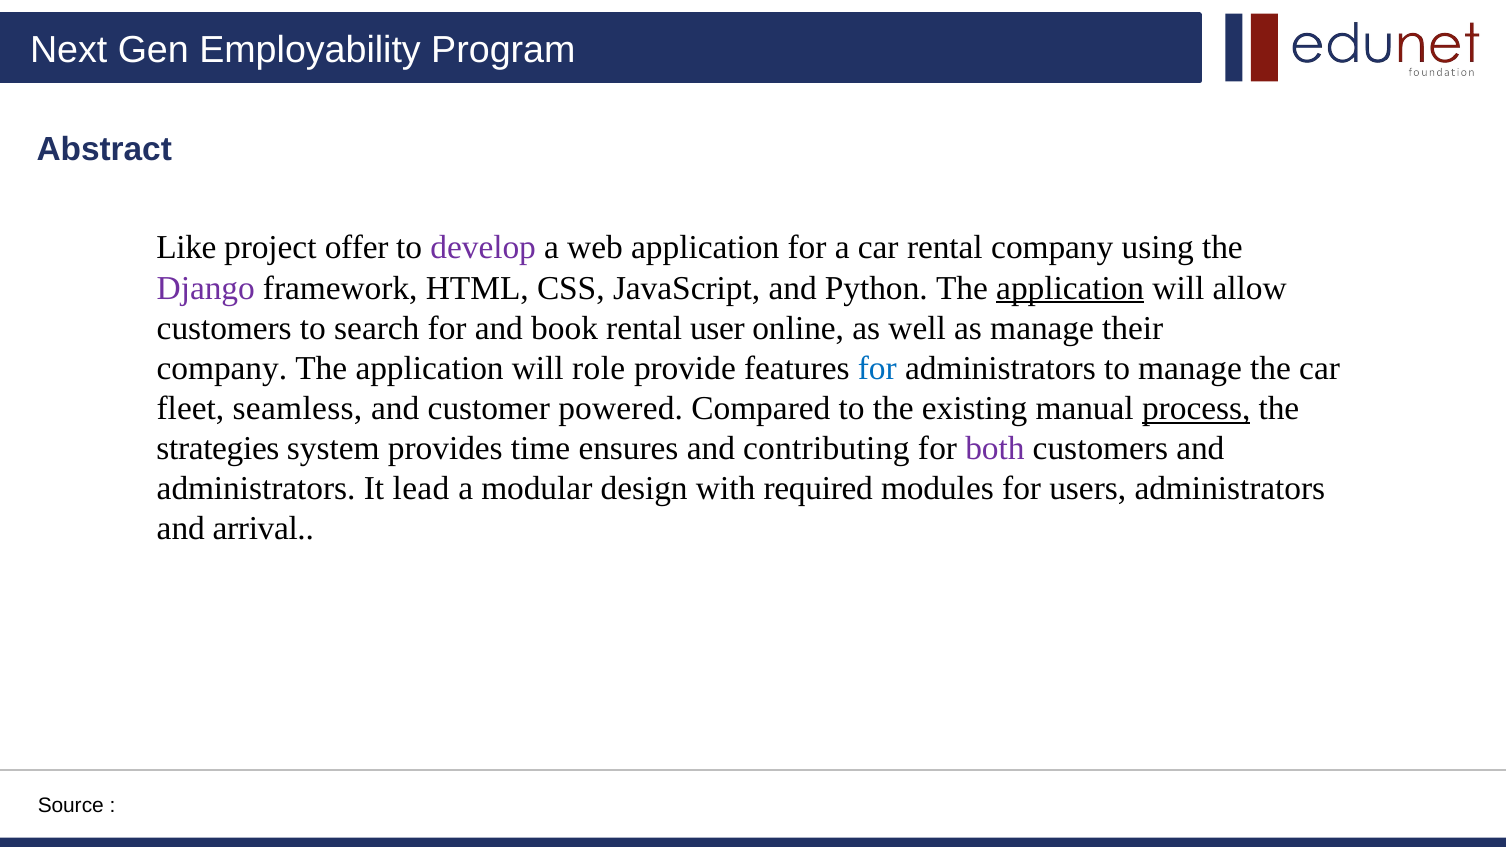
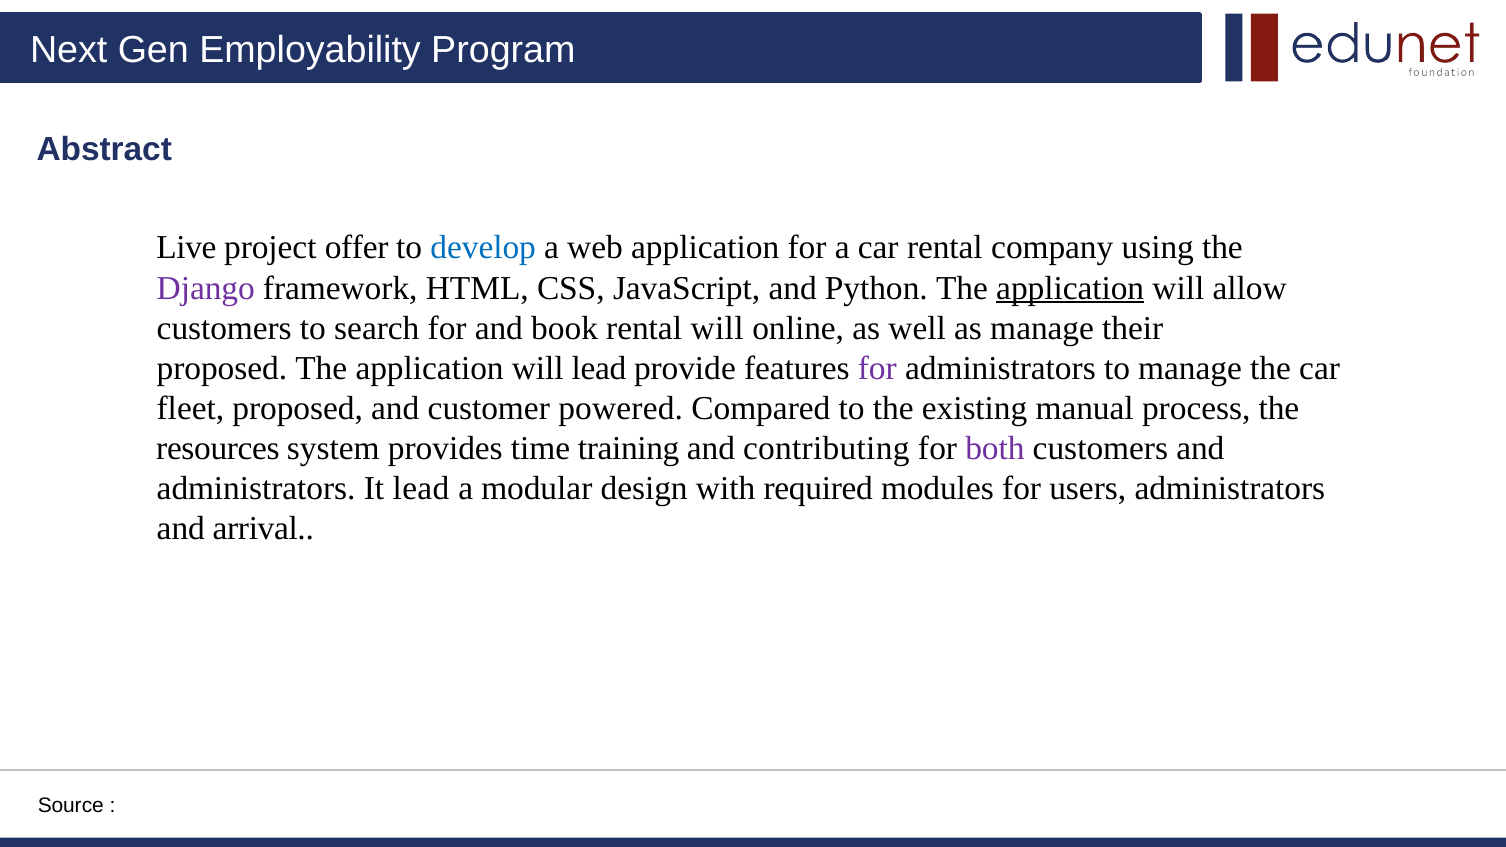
Like: Like -> Live
develop colour: purple -> blue
rental user: user -> will
company at (222, 368): company -> proposed
will role: role -> lead
for at (877, 368) colour: blue -> purple
fleet seamless: seamless -> proposed
process underline: present -> none
strategies: strategies -> resources
ensures: ensures -> training
